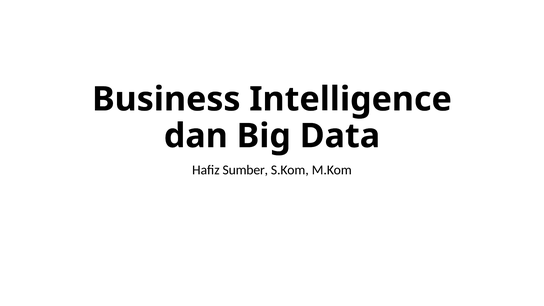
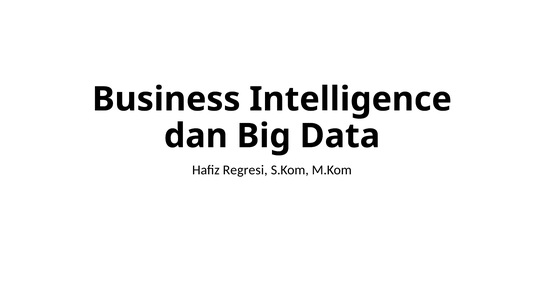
Sumber: Sumber -> Regresi
